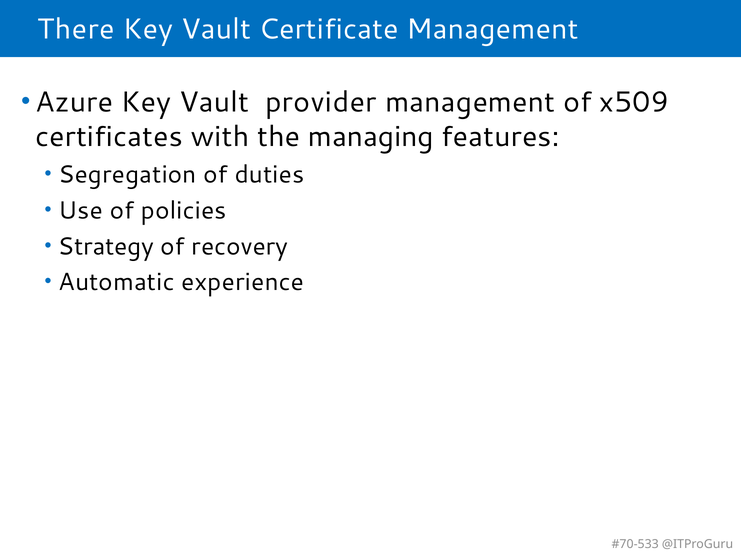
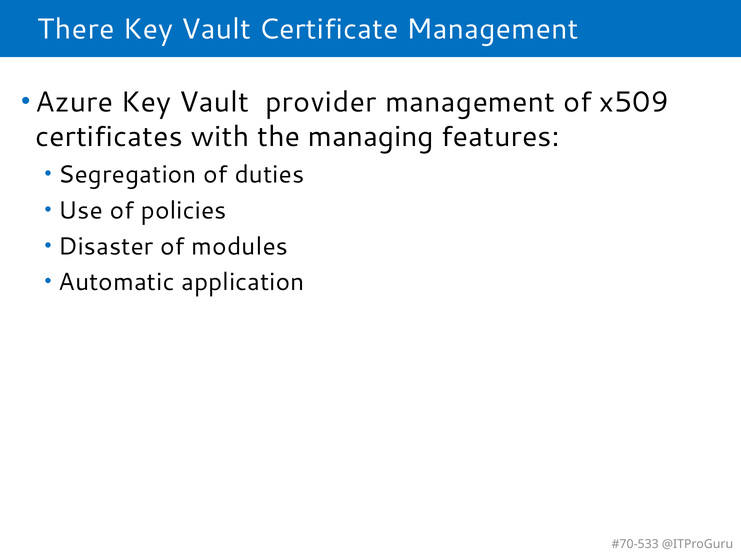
Strategy: Strategy -> Disaster
recovery: recovery -> modules
experience: experience -> application
